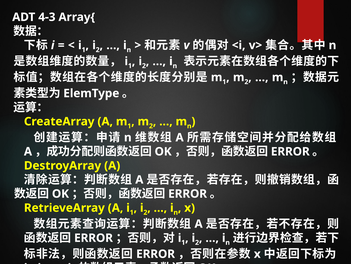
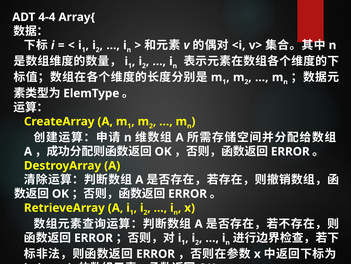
4-3: 4-3 -> 4-4
